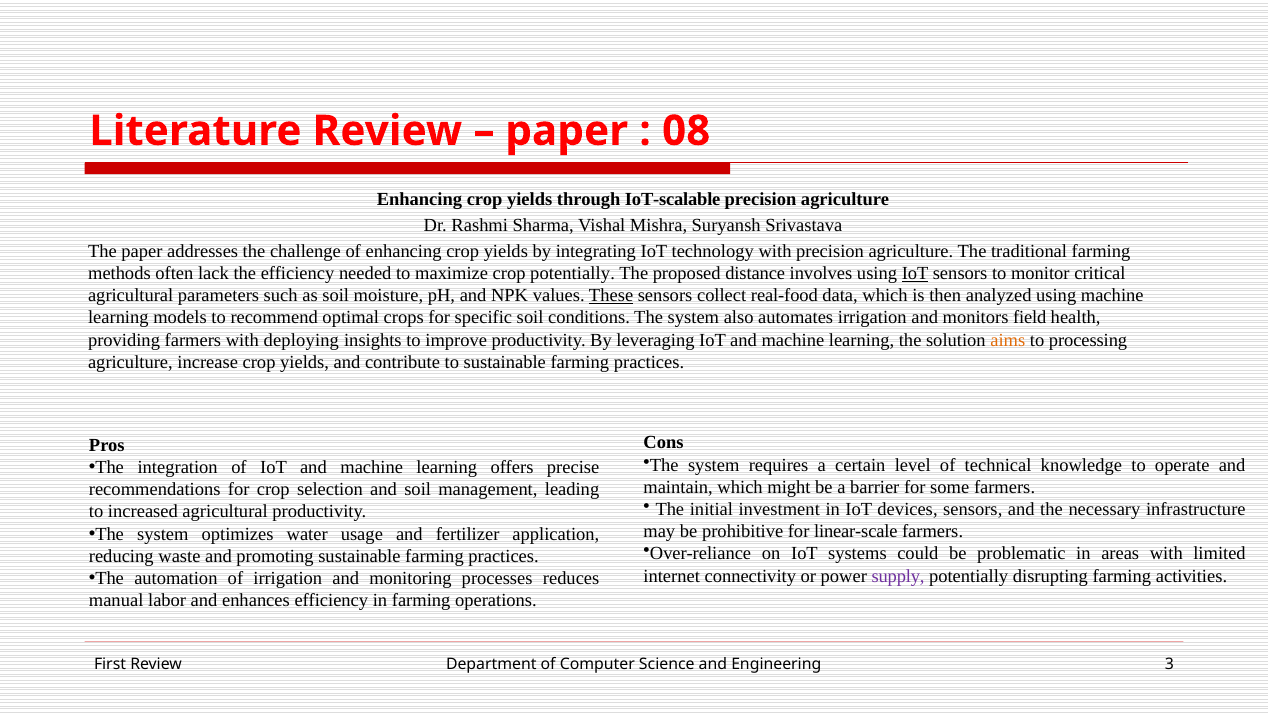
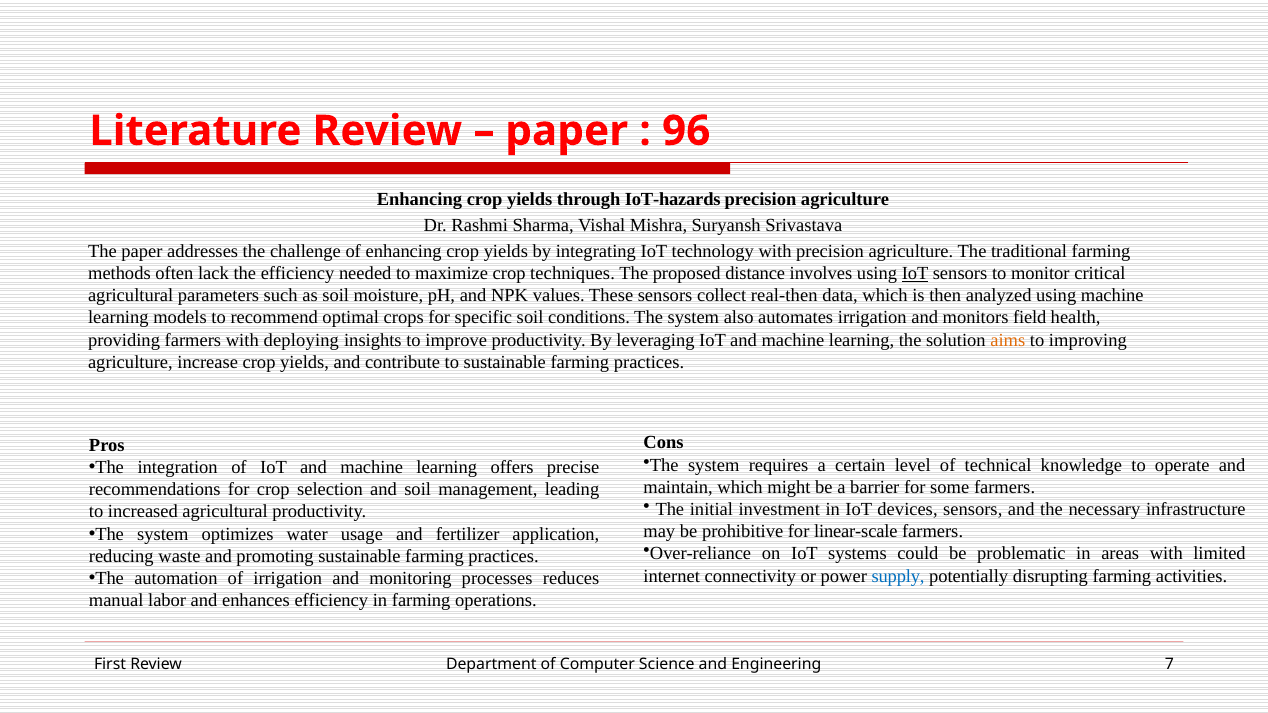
08: 08 -> 96
IoT-scalable: IoT-scalable -> IoT-hazards
crop potentially: potentially -> techniques
These underline: present -> none
real-food: real-food -> real-then
processing: processing -> improving
supply colour: purple -> blue
3: 3 -> 7
